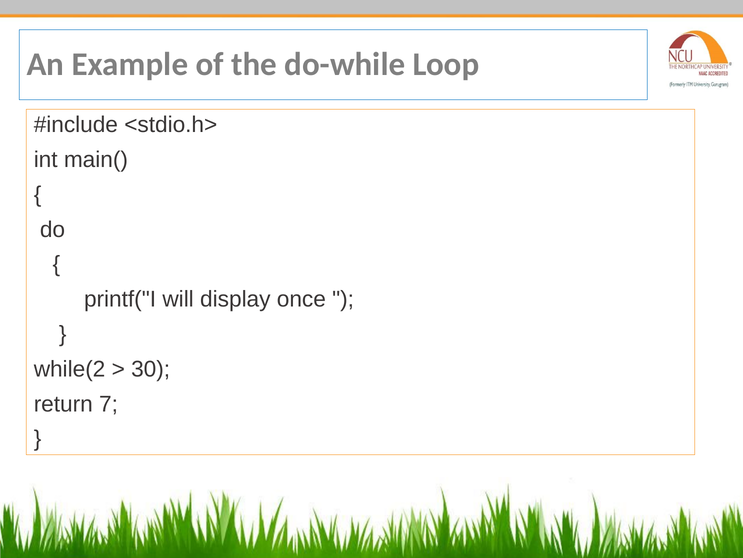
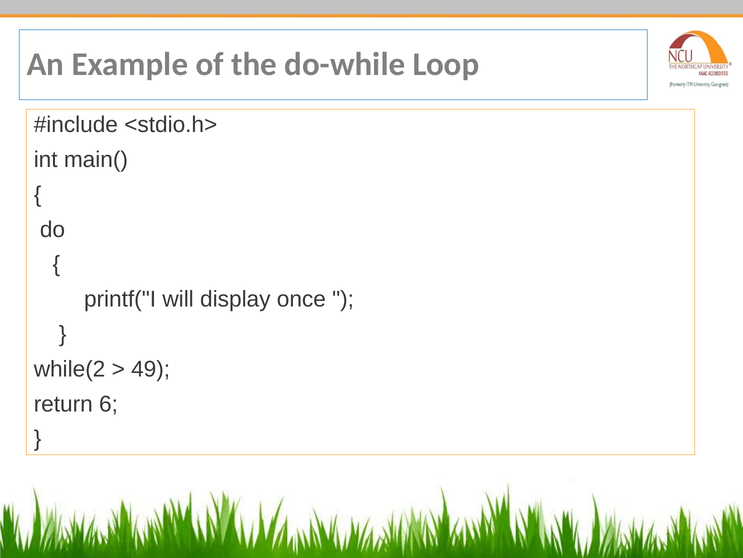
30: 30 -> 49
7: 7 -> 6
